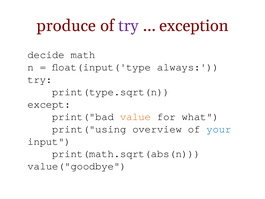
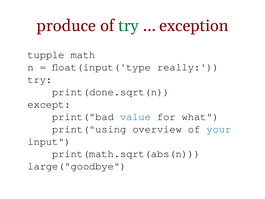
try at (128, 26) colour: purple -> green
decide: decide -> tupple
always: always -> really
print(type.sqrt(n: print(type.sqrt(n -> print(done.sqrt(n
value colour: orange -> blue
value("goodbye: value("goodbye -> large("goodbye
